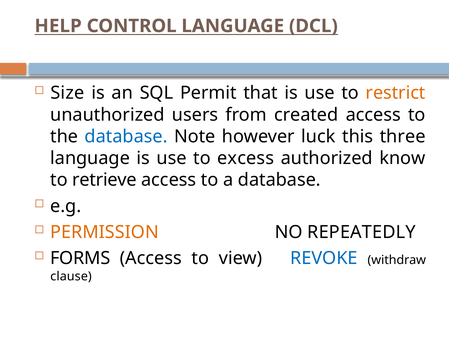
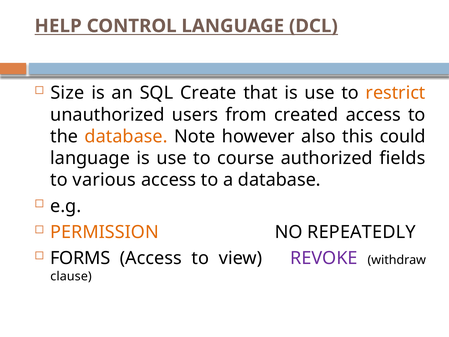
Permit: Permit -> Create
database at (126, 136) colour: blue -> orange
luck: luck -> also
three: three -> could
excess: excess -> course
know: know -> fields
retrieve: retrieve -> various
REVOKE colour: blue -> purple
